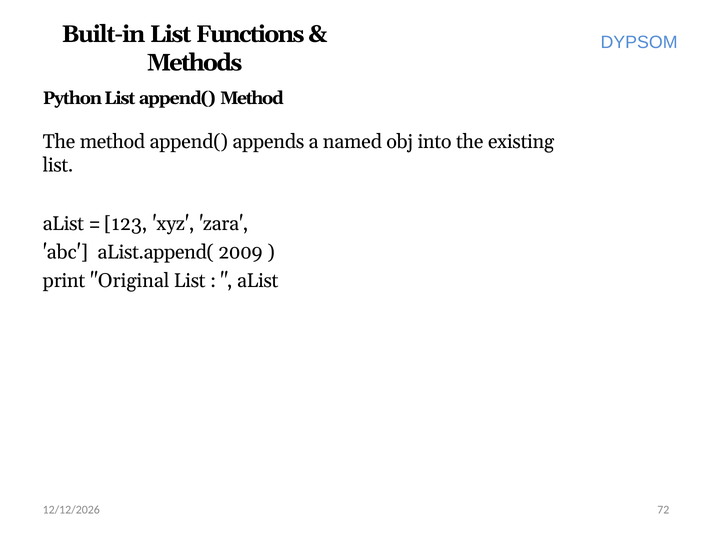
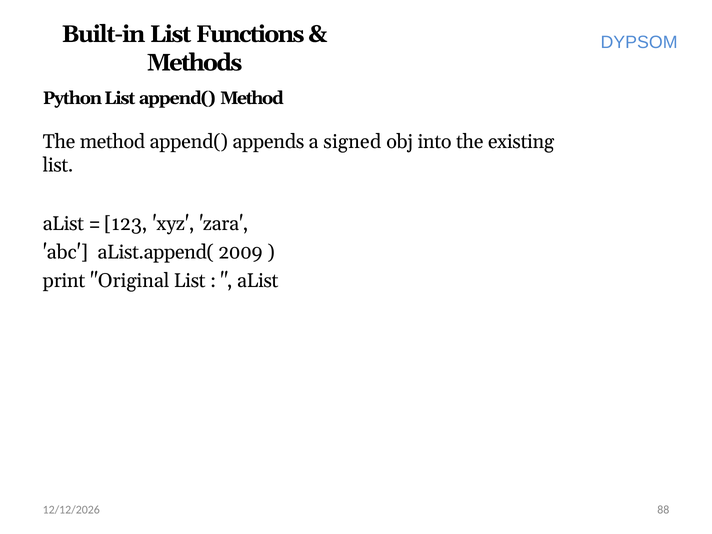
named: named -> signed
72: 72 -> 88
